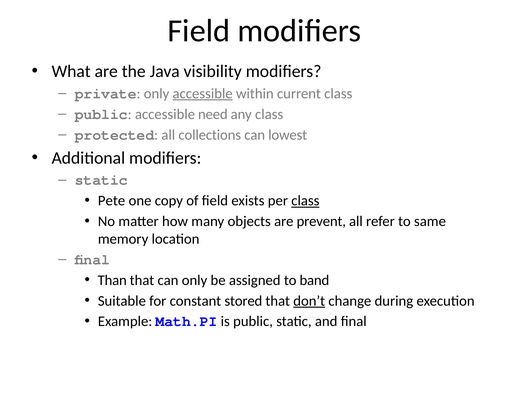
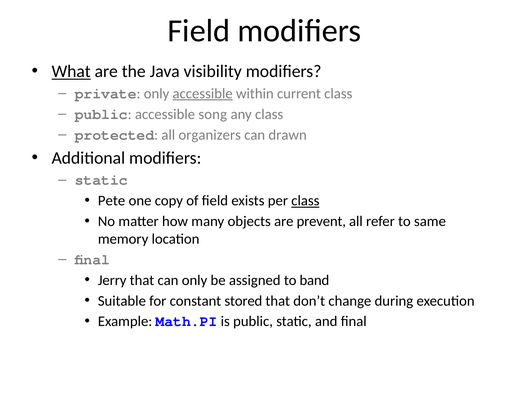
What underline: none -> present
need: need -> song
collections: collections -> organizers
lowest: lowest -> drawn
Than: Than -> Jerry
don’t underline: present -> none
